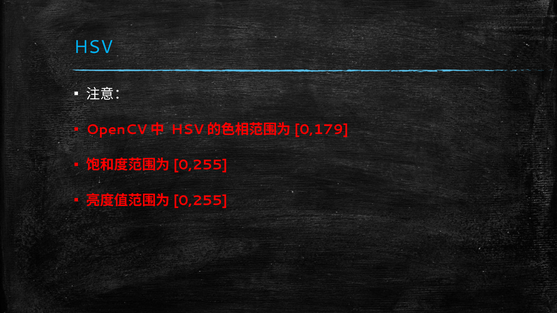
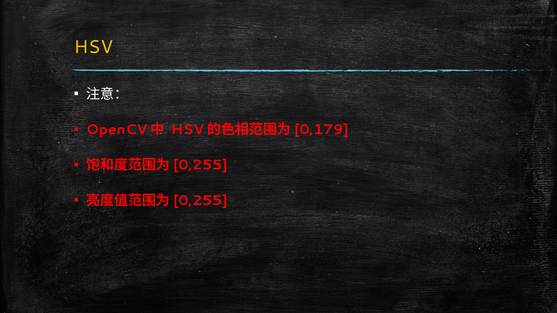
HSV colour: light blue -> yellow
